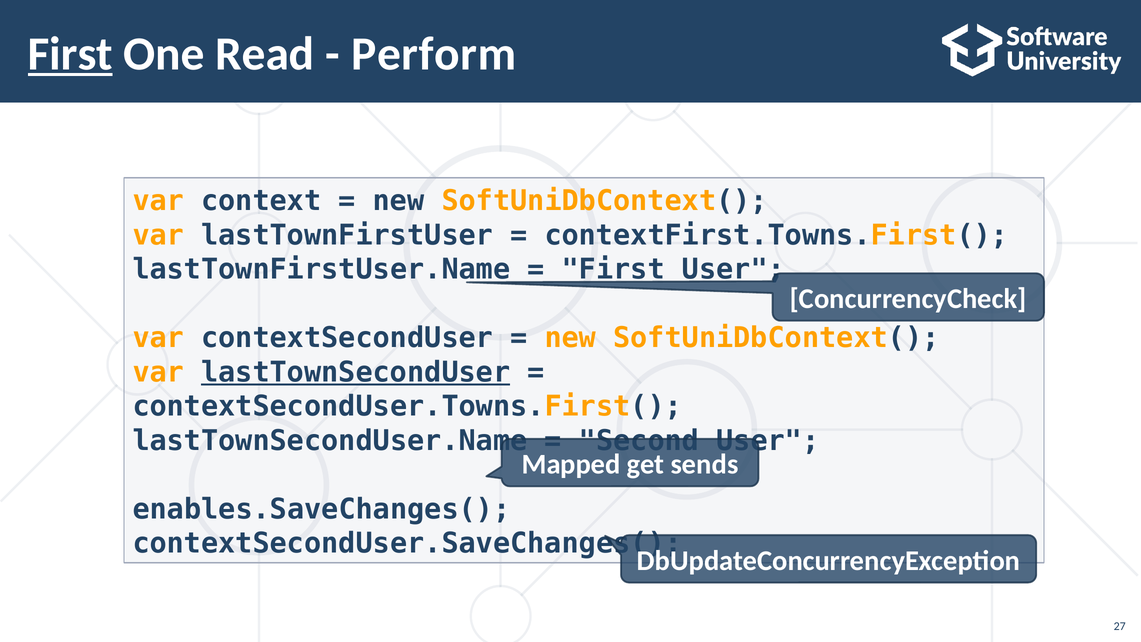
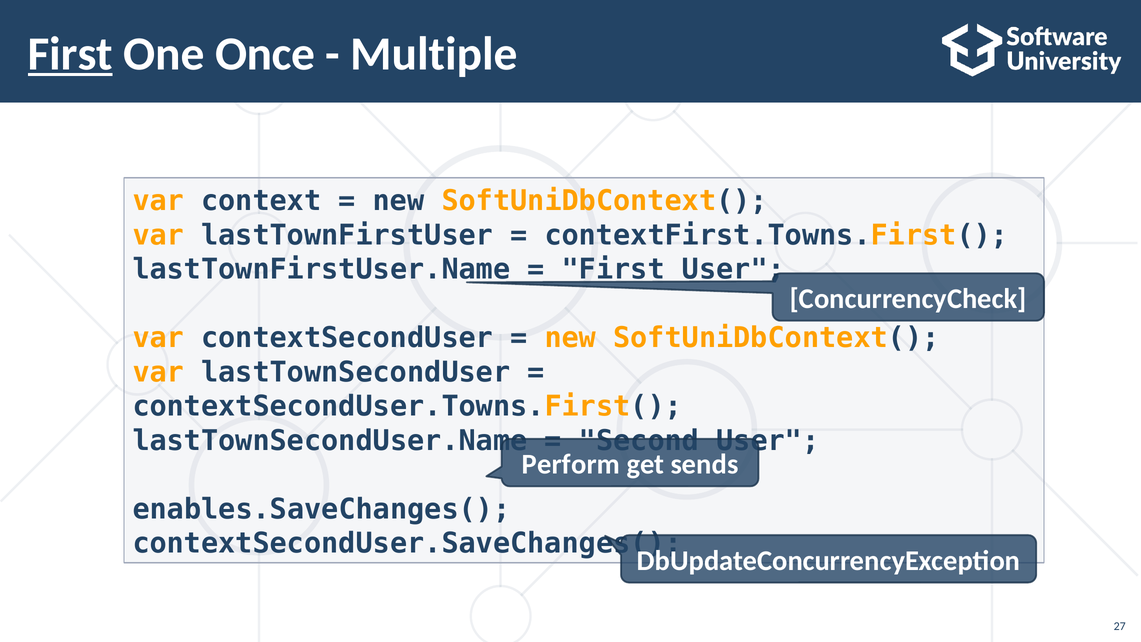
Read: Read -> Once
Perform: Perform -> Multiple
lastTownSecondUser underline: present -> none
Mapped: Mapped -> Perform
